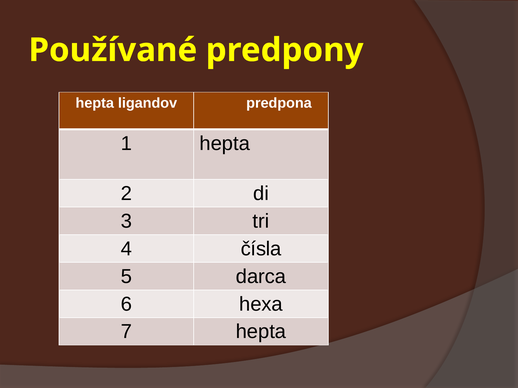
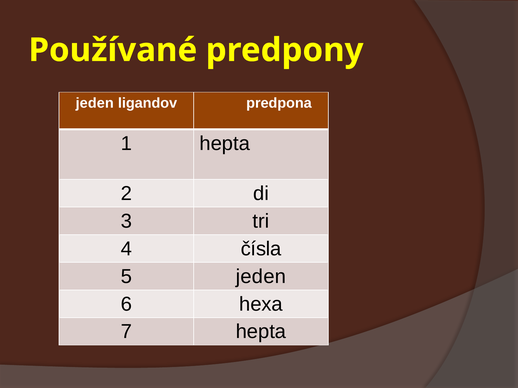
hepta at (95, 103): hepta -> jeden
5 darca: darca -> jeden
